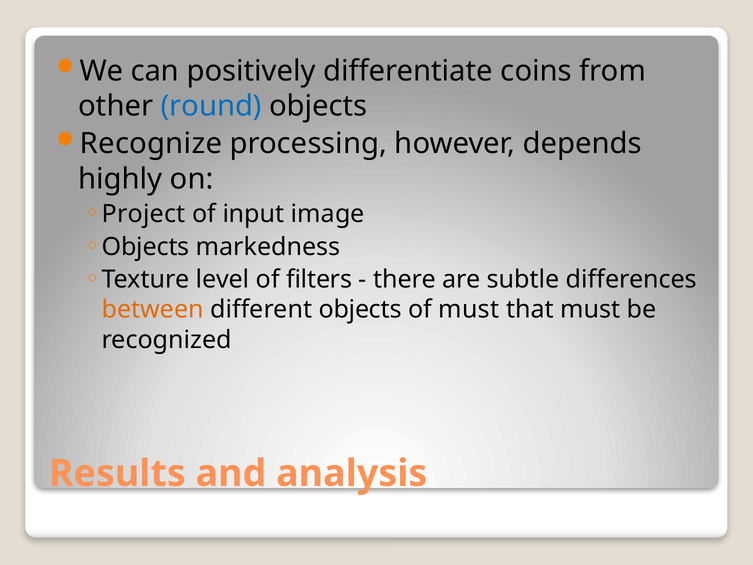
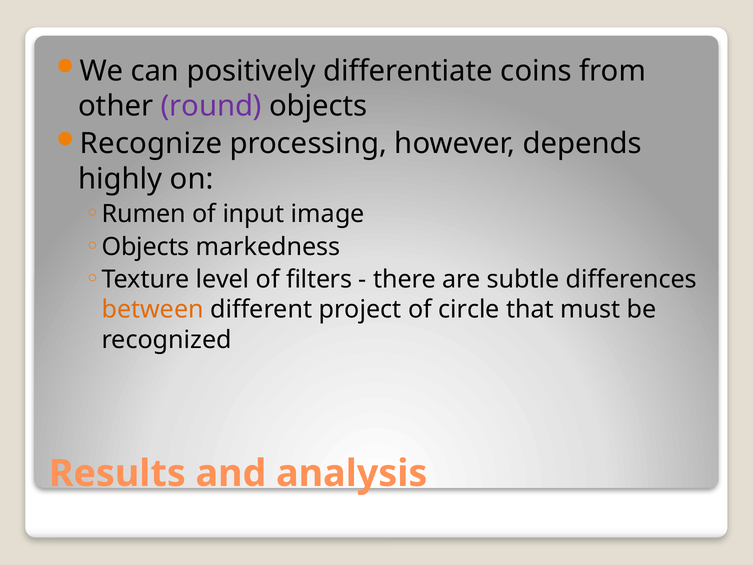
round colour: blue -> purple
Project: Project -> Rumen
different objects: objects -> project
of must: must -> circle
